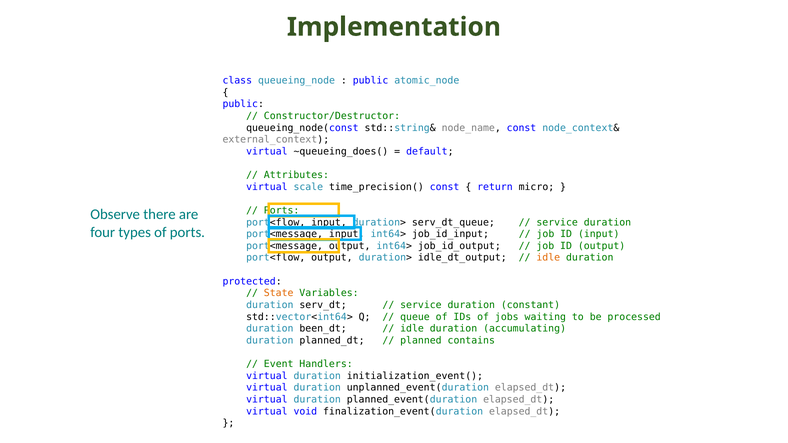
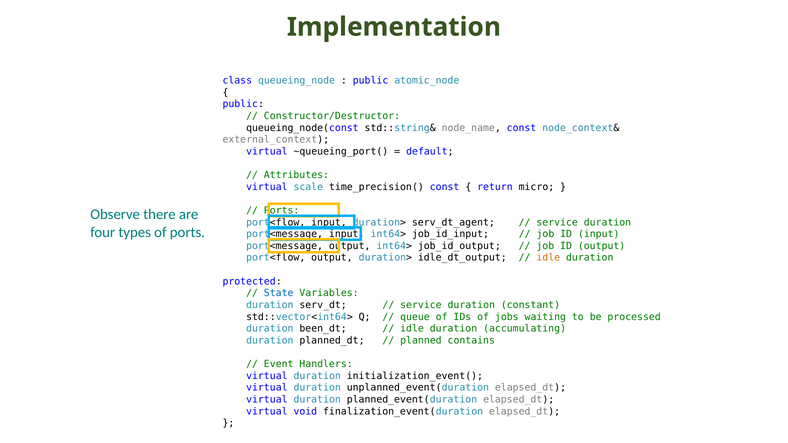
~queueing_does(: ~queueing_does( -> ~queueing_port(
serv_dt_queue: serv_dt_queue -> serv_dt_agent
State colour: orange -> blue
